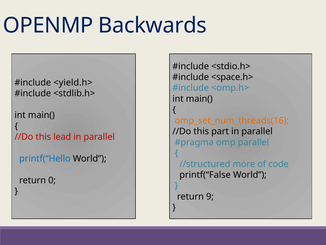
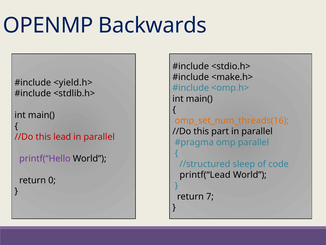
<space.h>: <space.h> -> <make.h>
printf(“Hello colour: blue -> purple
more: more -> sleep
printf(“False: printf(“False -> printf(“Lead
9: 9 -> 7
